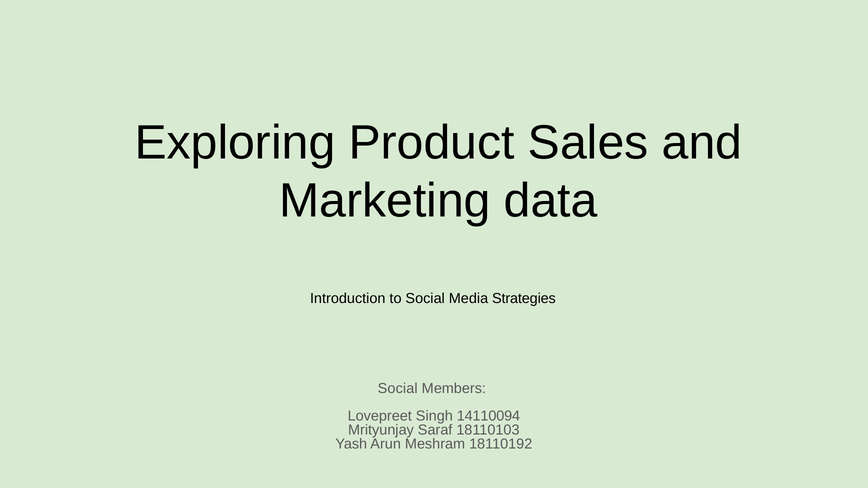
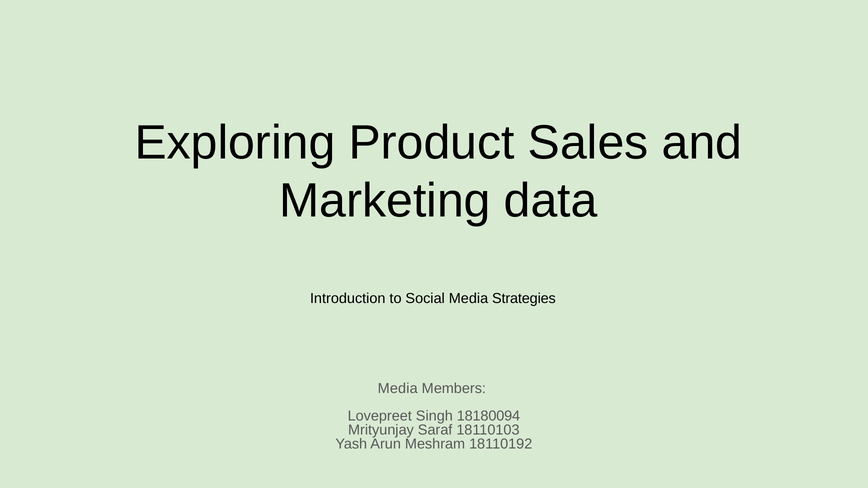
Social at (398, 389): Social -> Media
14110094: 14110094 -> 18180094
